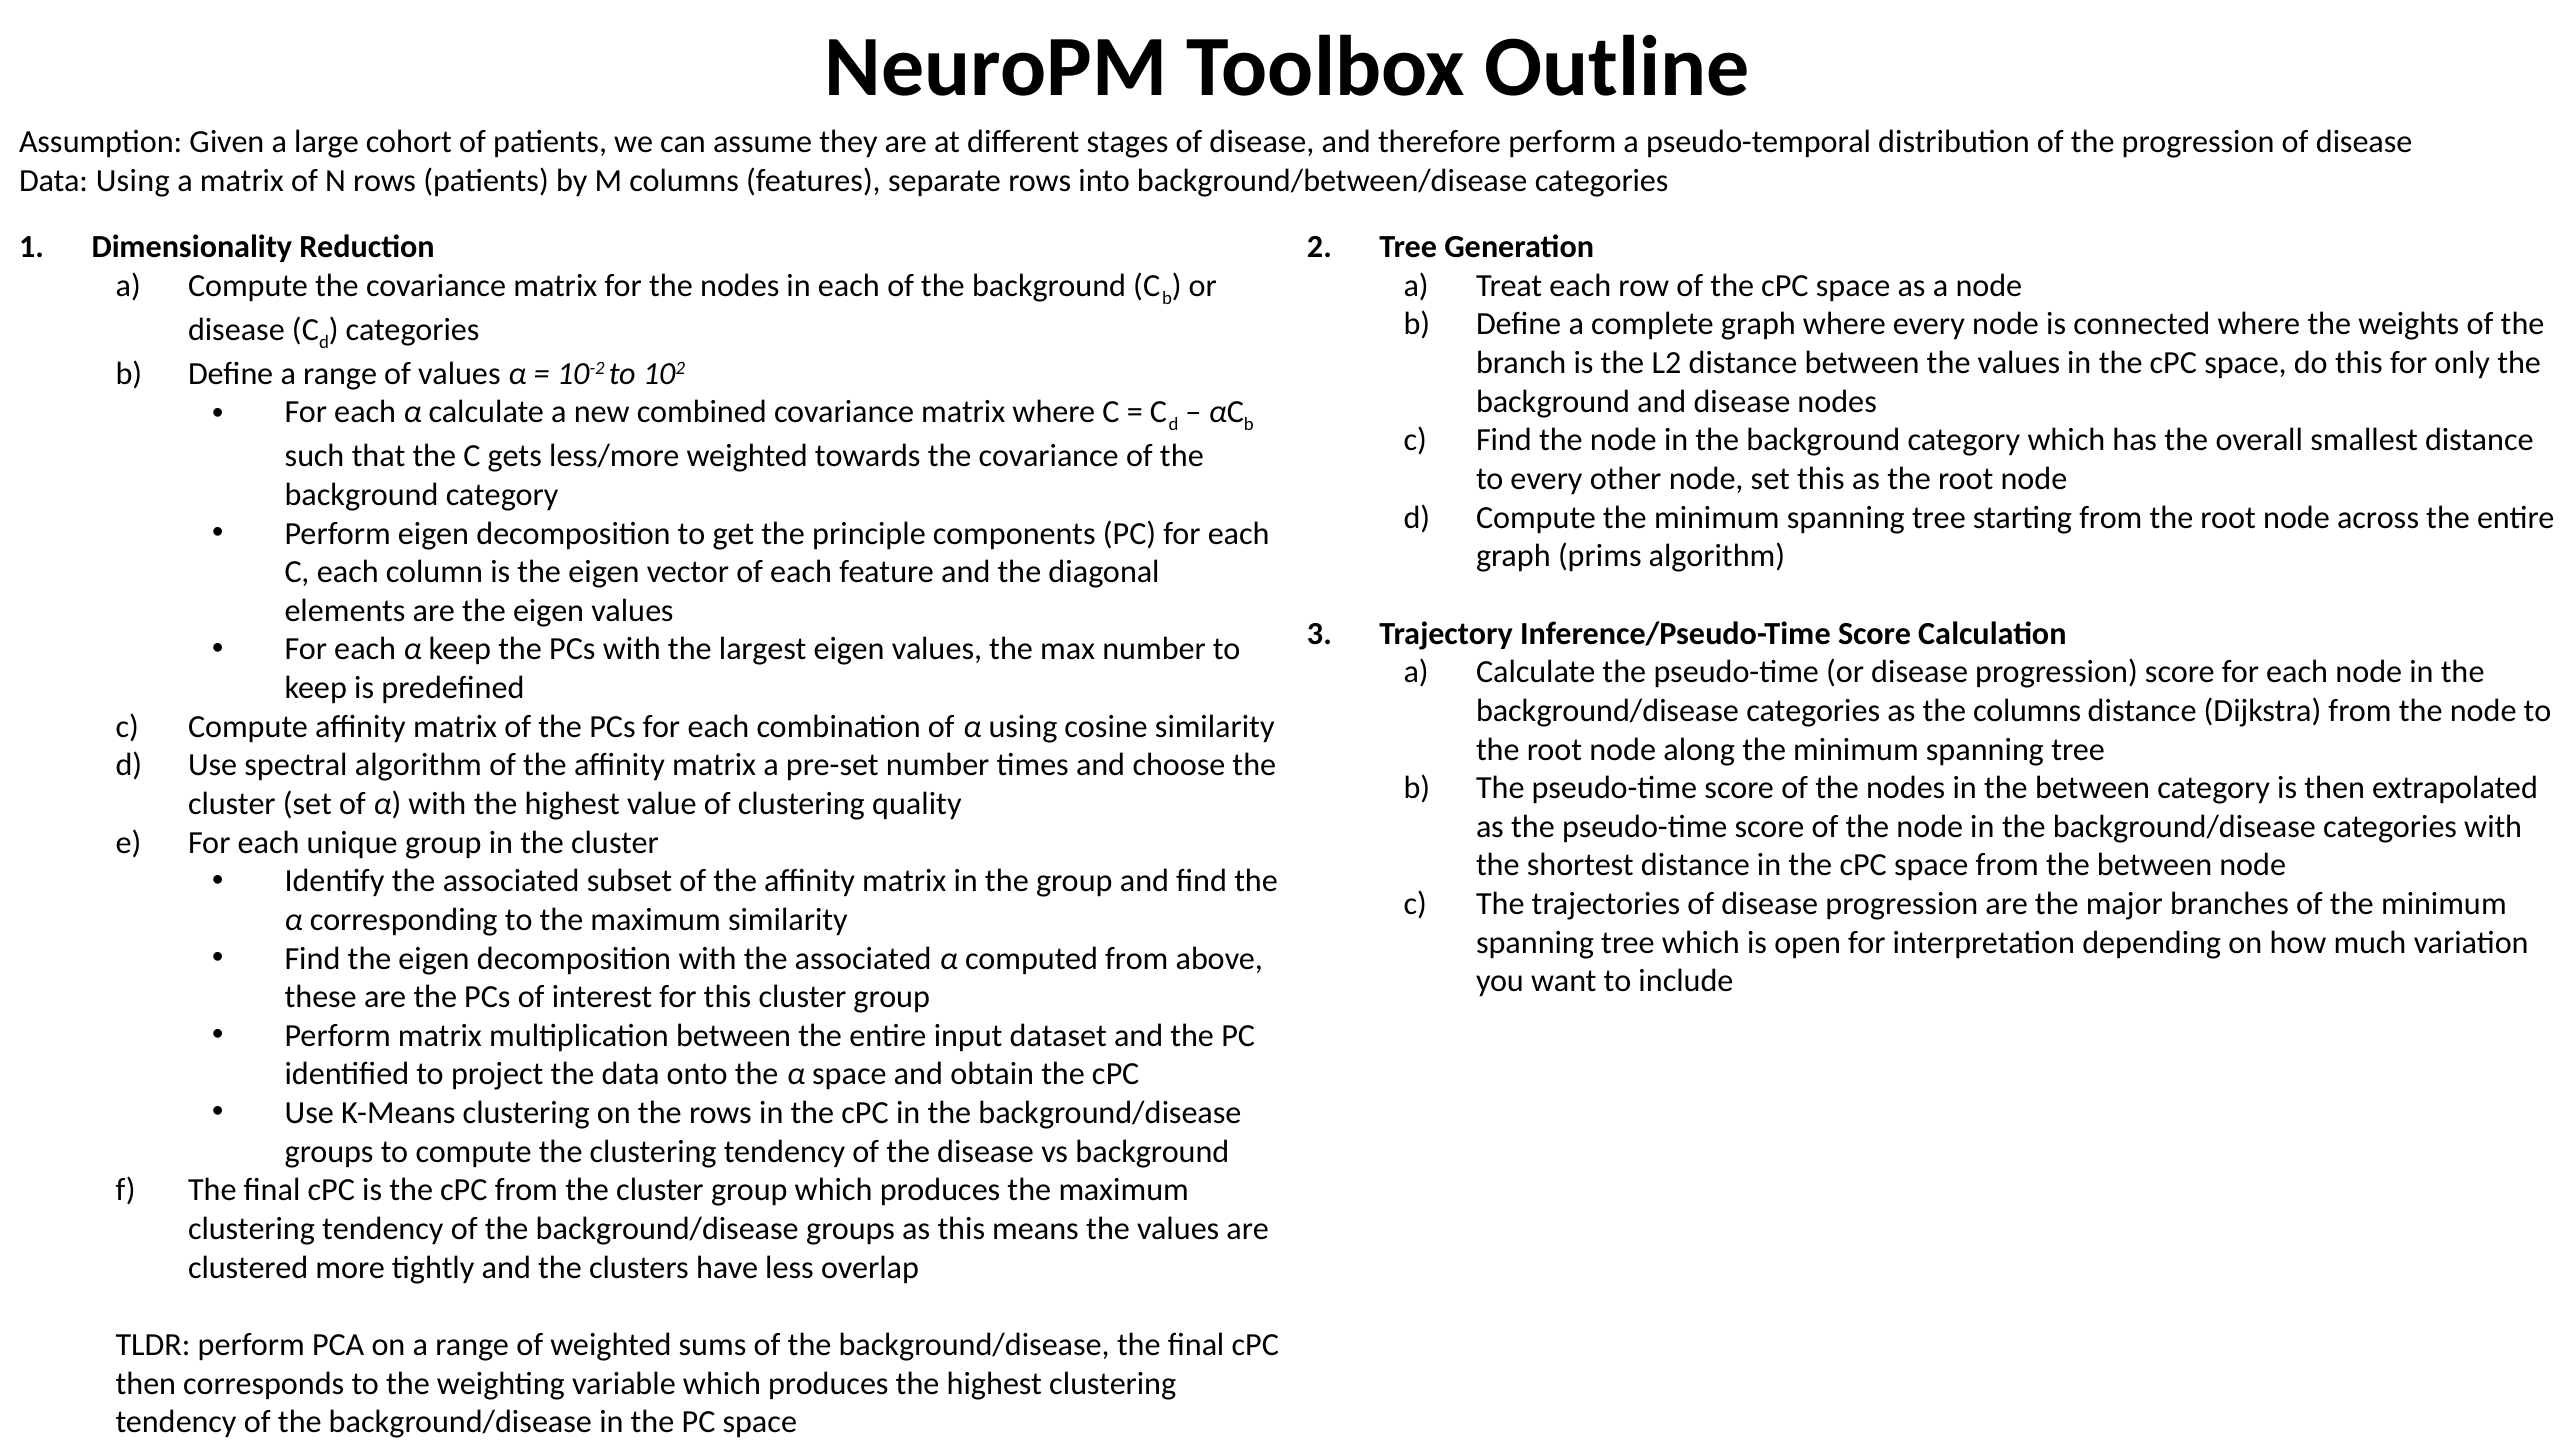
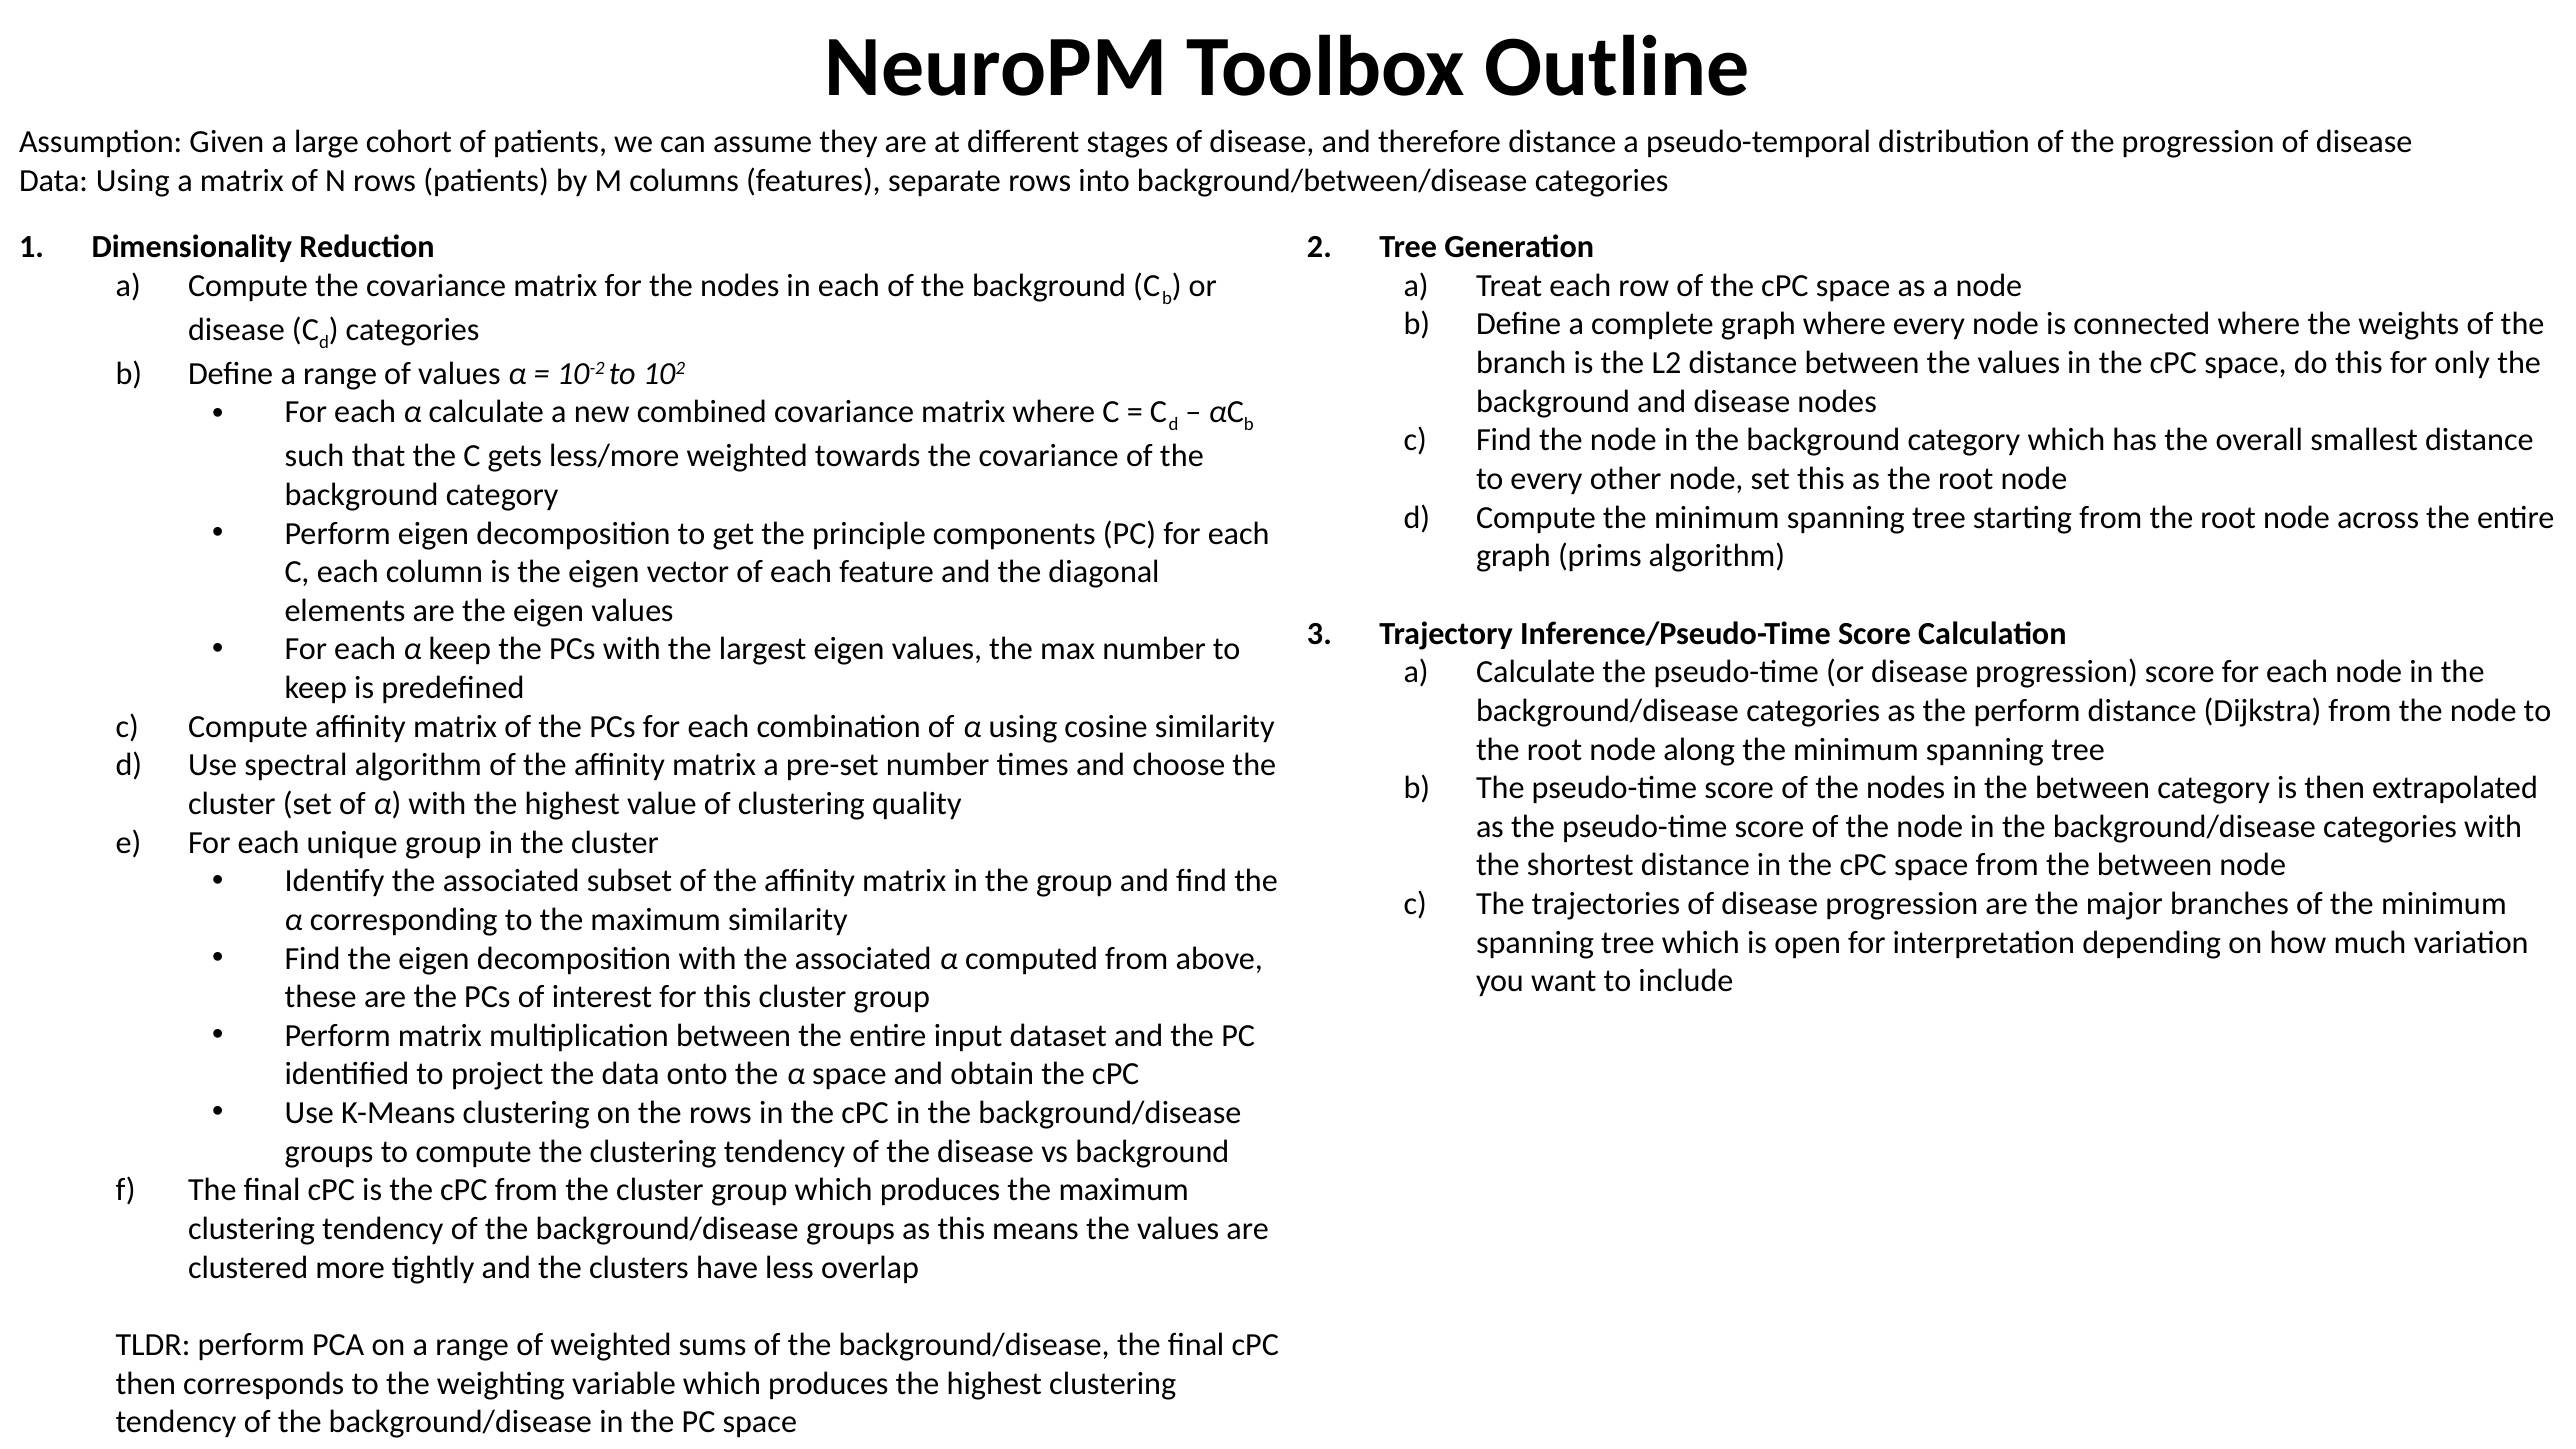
therefore perform: perform -> distance
the columns: columns -> perform
